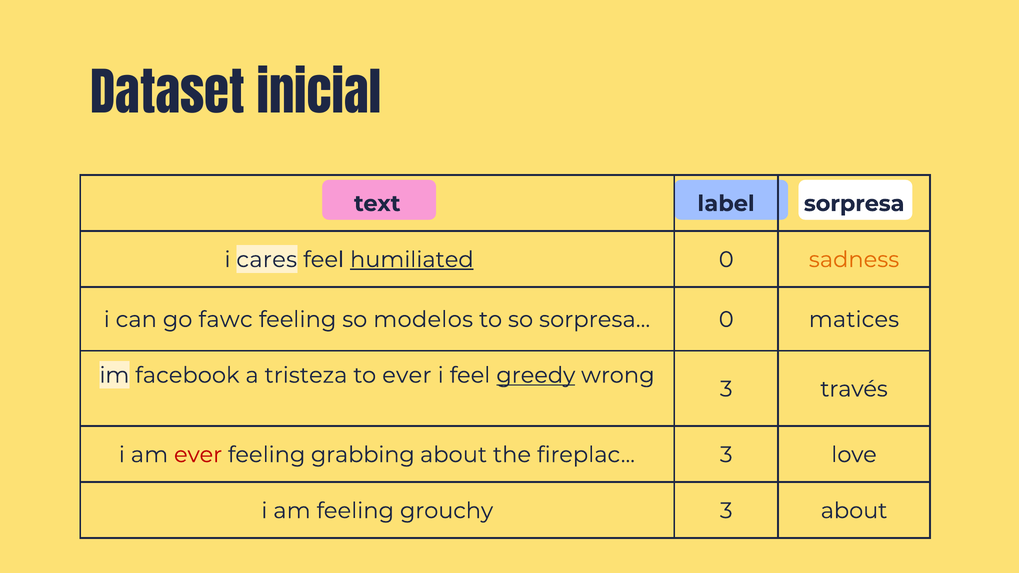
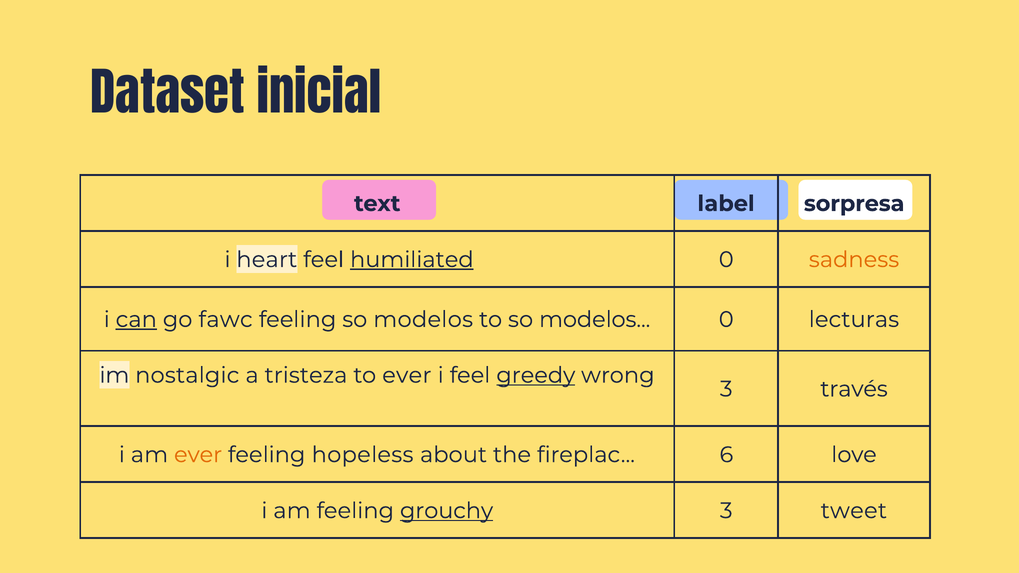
cares: cares -> heart
can underline: none -> present
to so sorpresa: sorpresa -> modelos
matices: matices -> lecturas
facebook: facebook -> nostalgic
ever at (198, 455) colour: red -> orange
grabbing: grabbing -> hopeless
fireplac 3: 3 -> 6
grouchy underline: none -> present
3 about: about -> tweet
